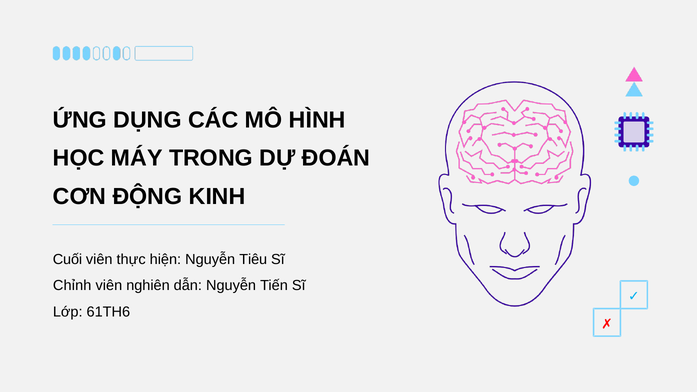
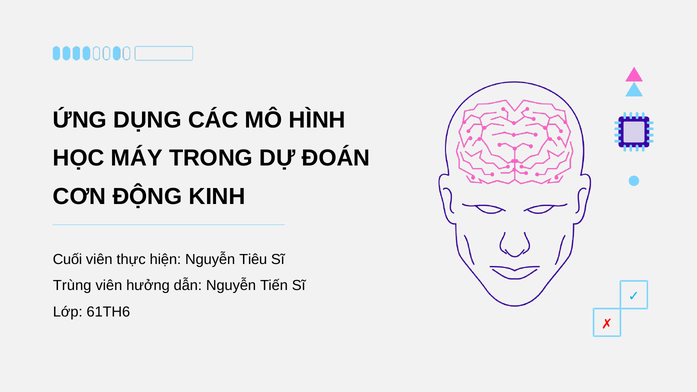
Chỉnh: Chỉnh -> Trùng
nghiên: nghiên -> hưởng
